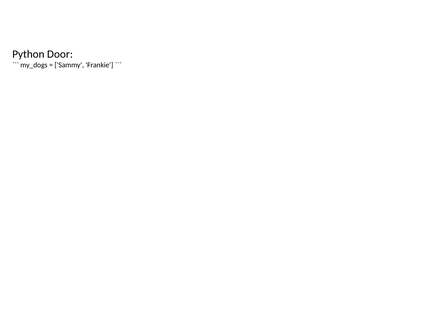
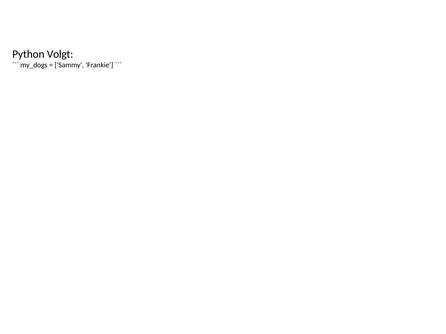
Door: Door -> Volgt
